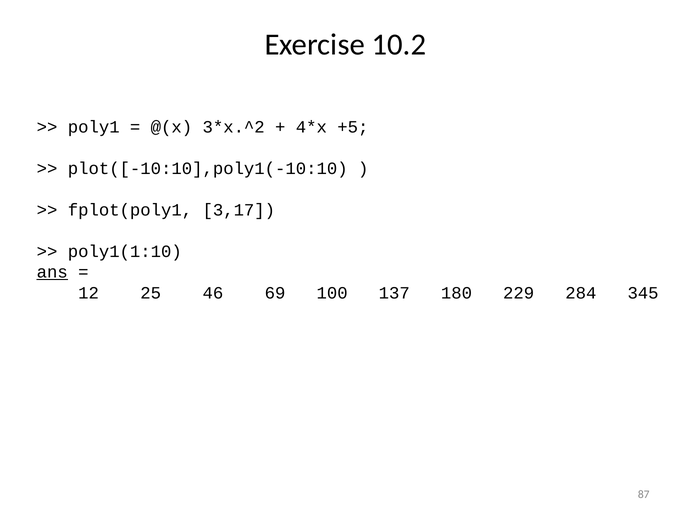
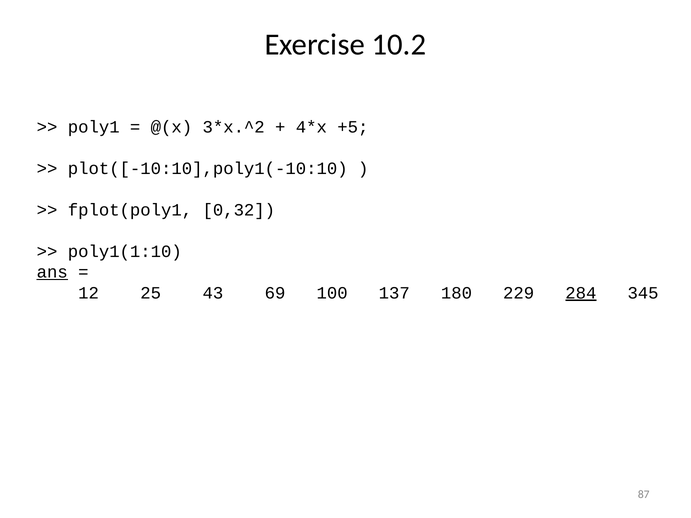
3,17: 3,17 -> 0,32
46: 46 -> 43
284 underline: none -> present
